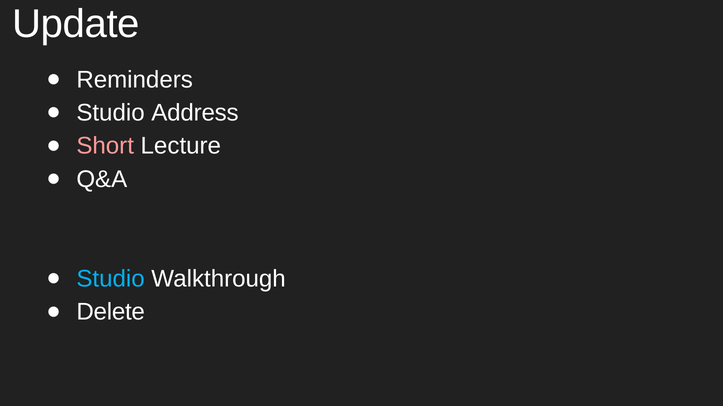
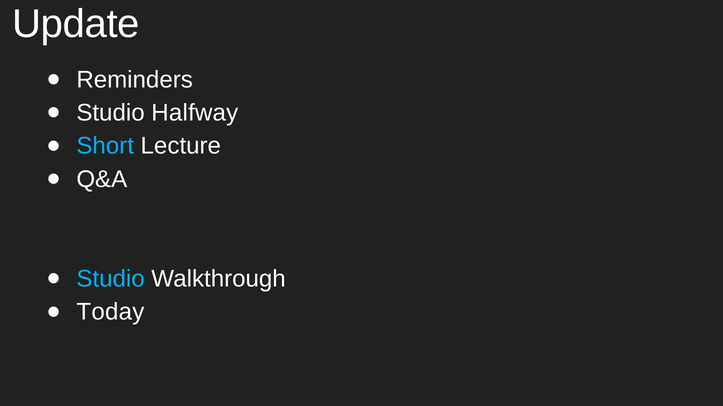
Address: Address -> Halfway
Short colour: pink -> light blue
Delete: Delete -> Today
